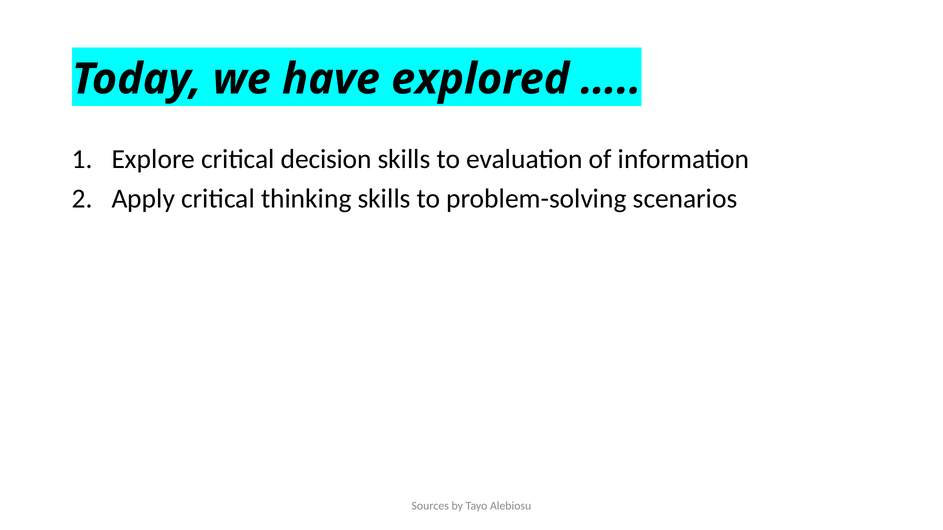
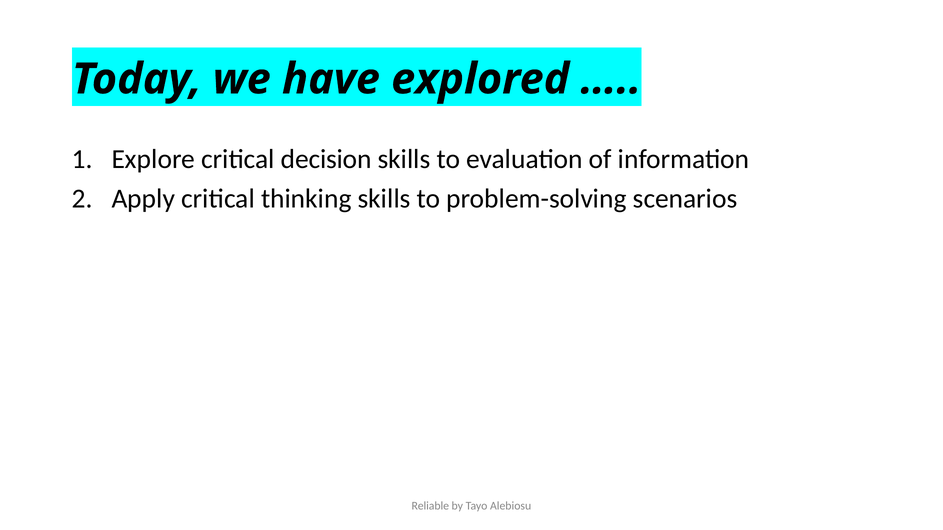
Sources: Sources -> Reliable
